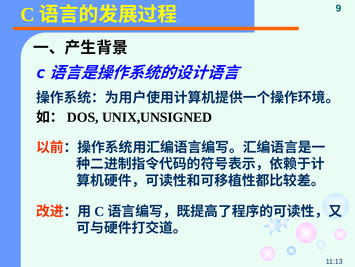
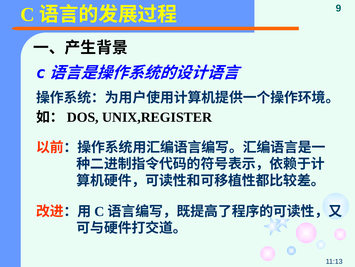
UNIX,UNSIGNED: UNIX,UNSIGNED -> UNIX,REGISTER
